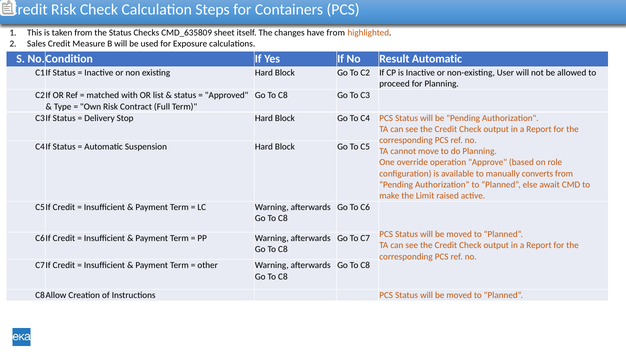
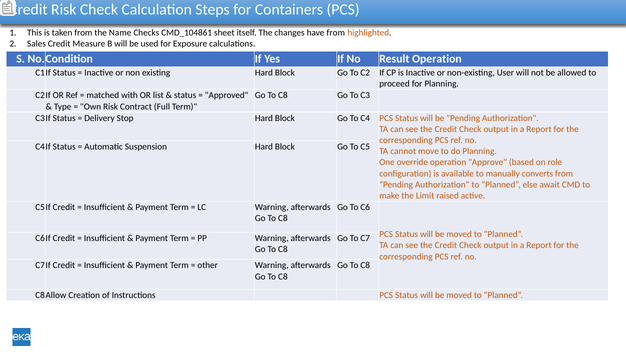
the Status: Status -> Name
CMD_635809: CMD_635809 -> CMD_104861
Result Automatic: Automatic -> Operation
